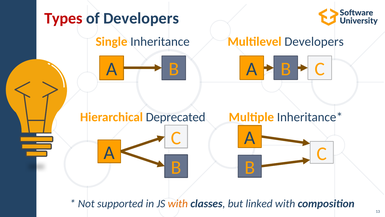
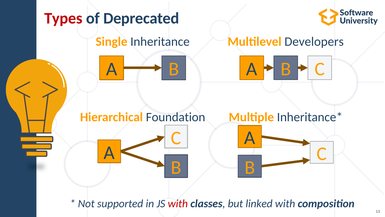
of Developers: Developers -> Deprecated
Deprecated: Deprecated -> Foundation
with at (178, 203) colour: orange -> red
